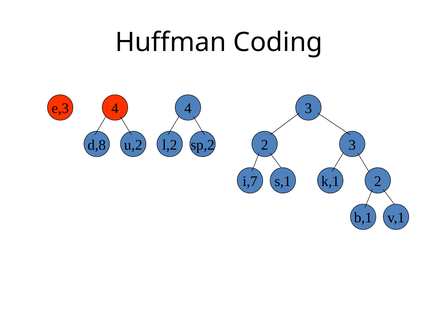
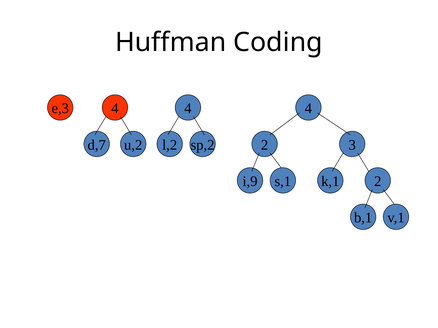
3 at (308, 109): 3 -> 4
d,8: d,8 -> d,7
i,7: i,7 -> i,9
